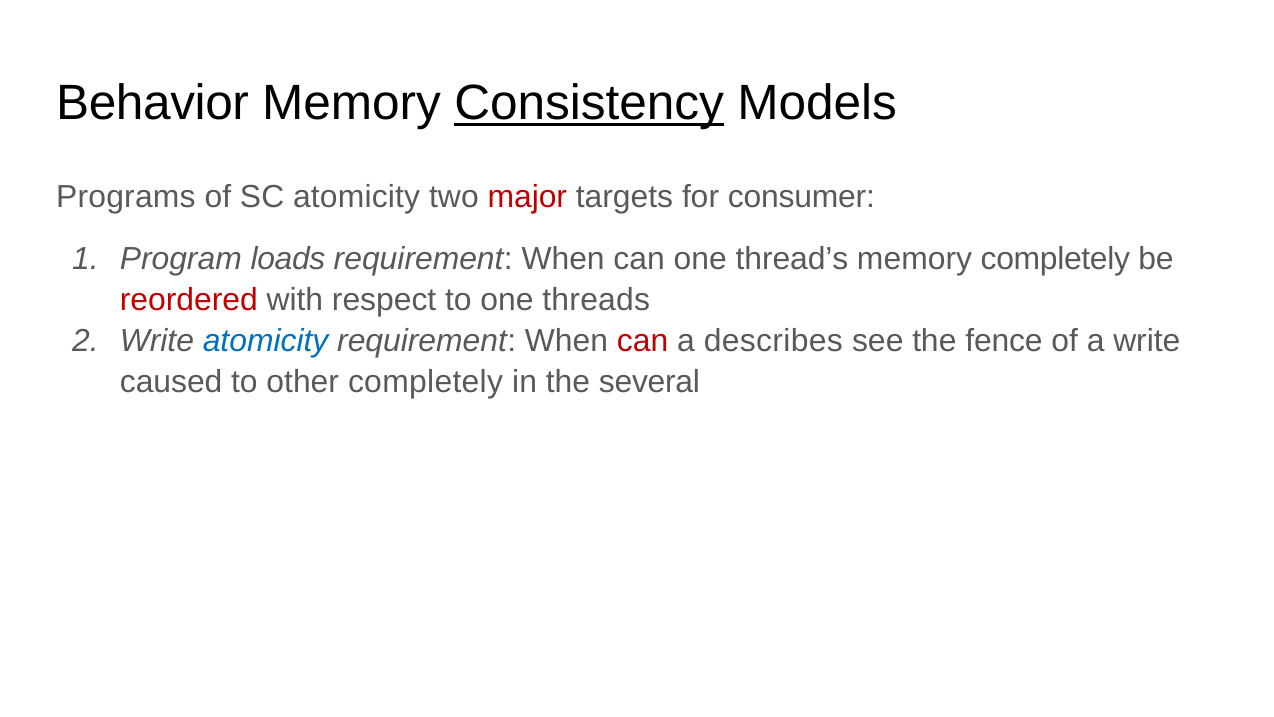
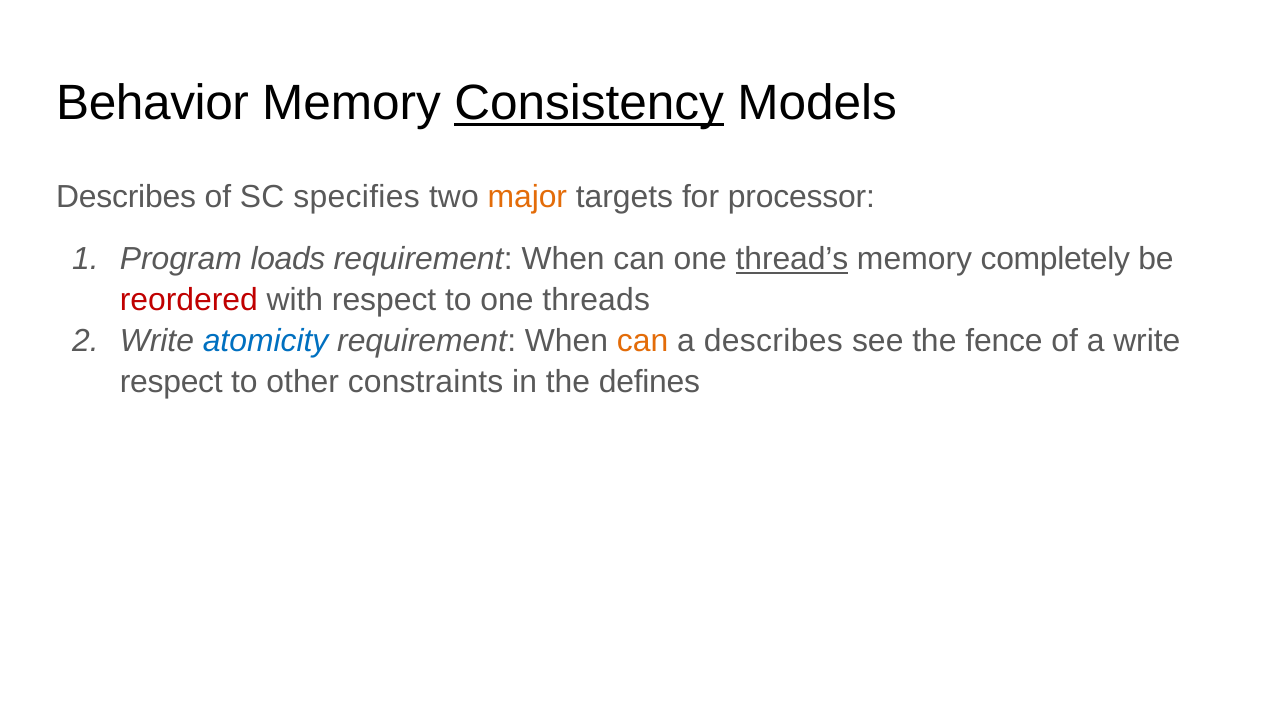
Programs at (126, 197): Programs -> Describes
SC atomicity: atomicity -> specifies
major colour: red -> orange
consumer: consumer -> processor
thread’s underline: none -> present
can at (643, 341) colour: red -> orange
caused at (171, 382): caused -> respect
other completely: completely -> constraints
several: several -> defines
